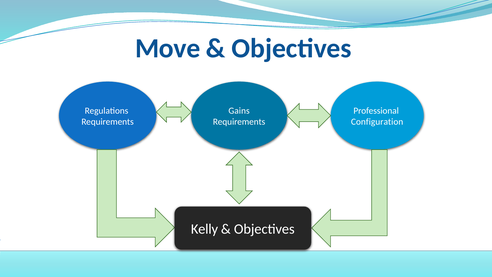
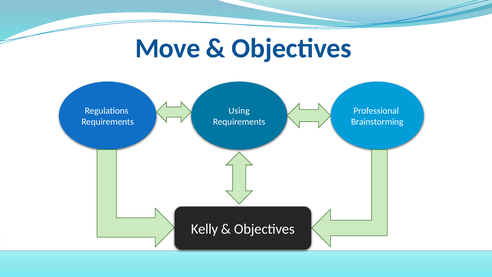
Gains: Gains -> Using
Configuration: Configuration -> Brainstorming
